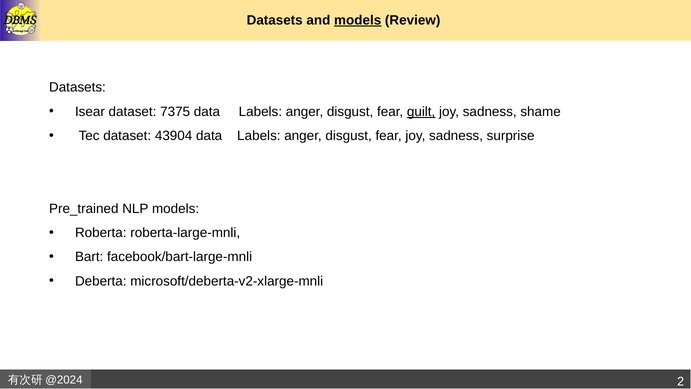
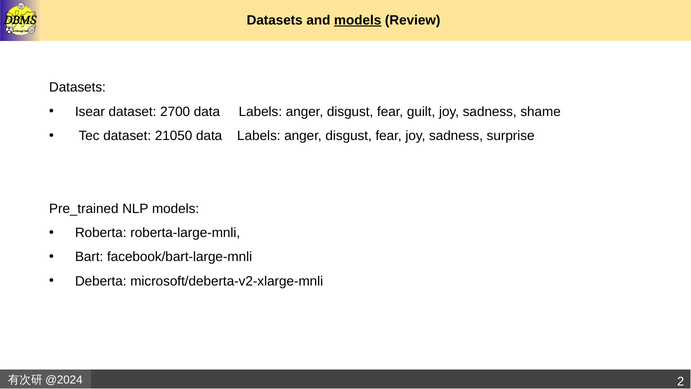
7375: 7375 -> 2700
guilt underline: present -> none
43904: 43904 -> 21050
